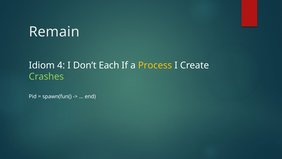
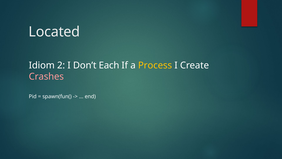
Remain: Remain -> Located
4: 4 -> 2
Crashes colour: light green -> pink
